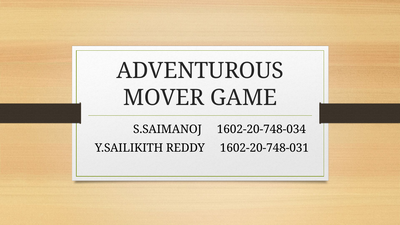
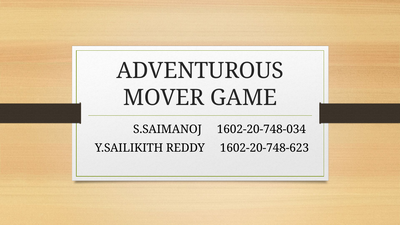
1602-20-748-031: 1602-20-748-031 -> 1602-20-748-623
